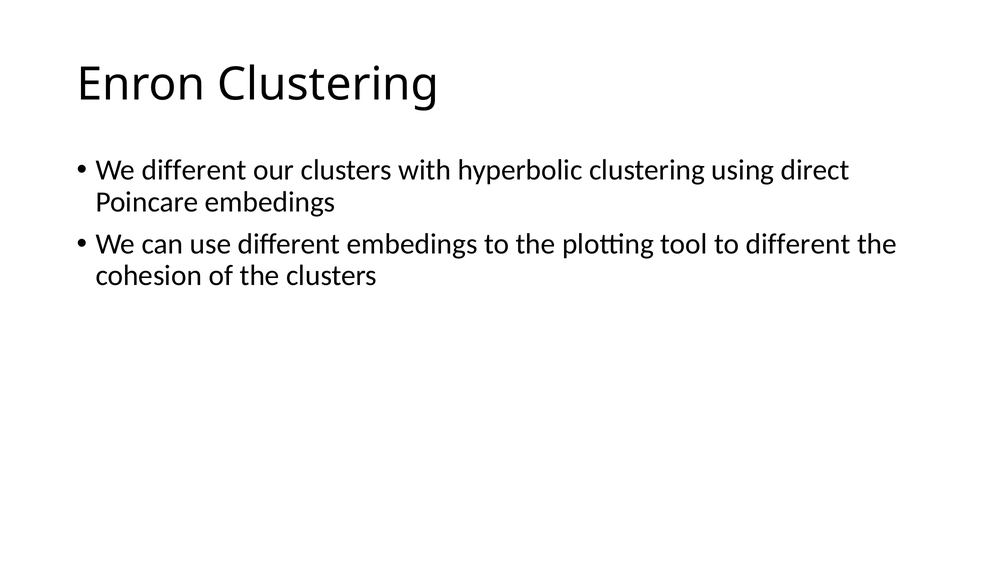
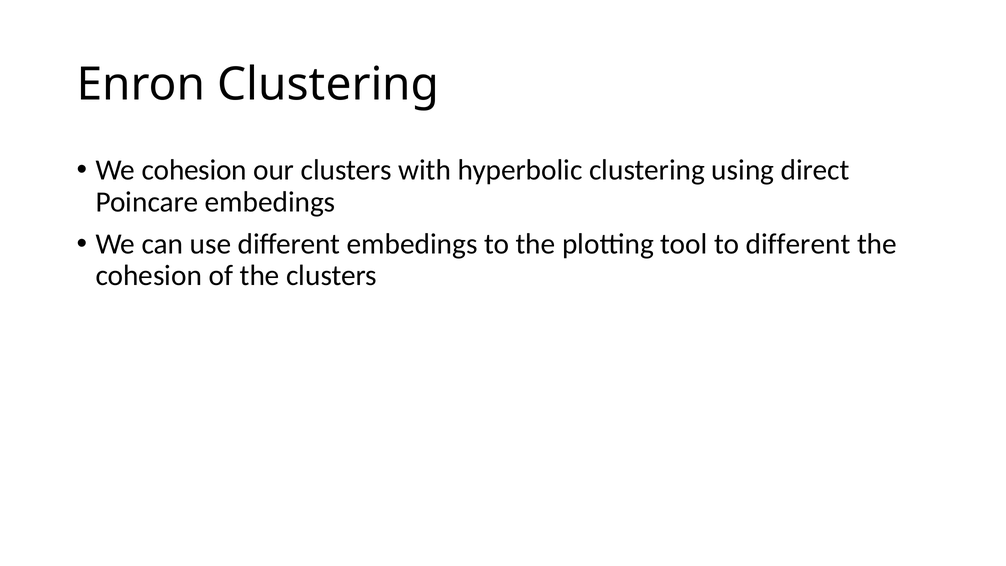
We different: different -> cohesion
